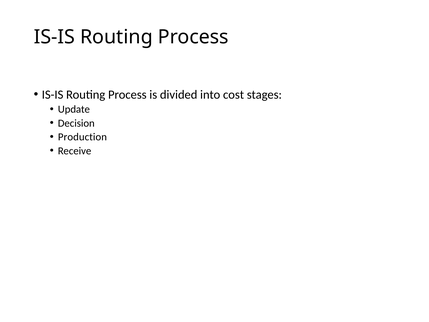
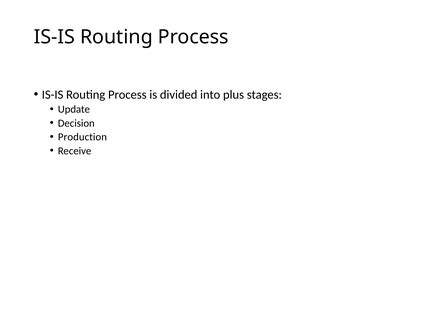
cost: cost -> plus
